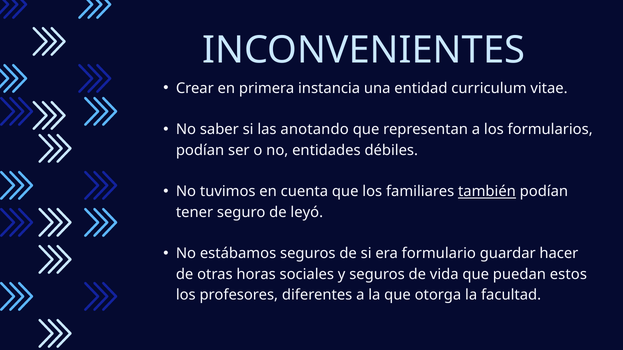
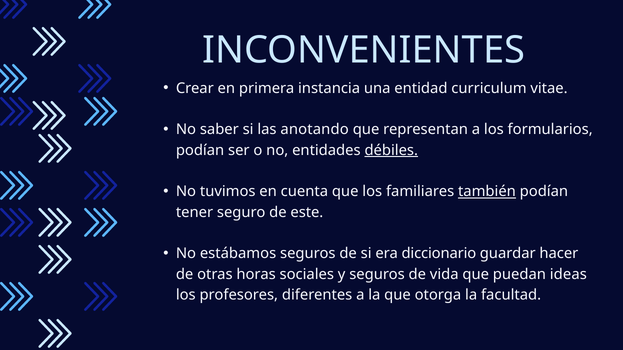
débiles underline: none -> present
leyó: leyó -> este
formulario: formulario -> diccionario
estos: estos -> ideas
